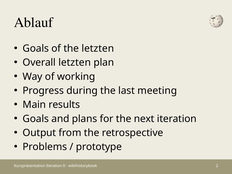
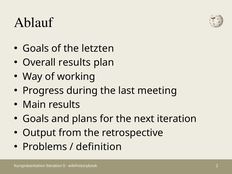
Overall letzten: letzten -> results
prototype: prototype -> definition
